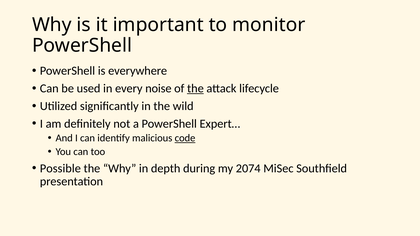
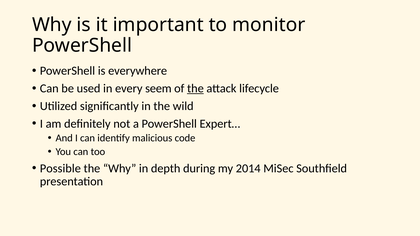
noise: noise -> seem
code underline: present -> none
2074: 2074 -> 2014
